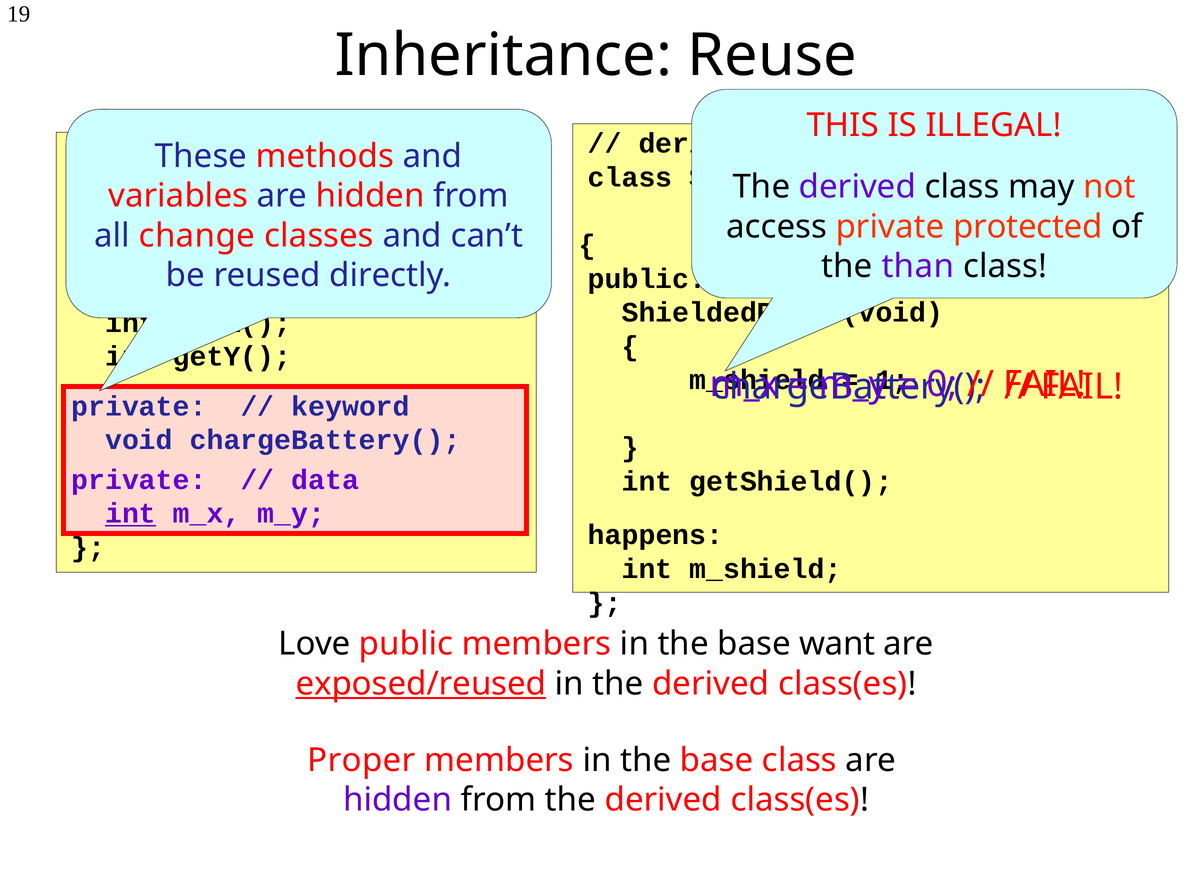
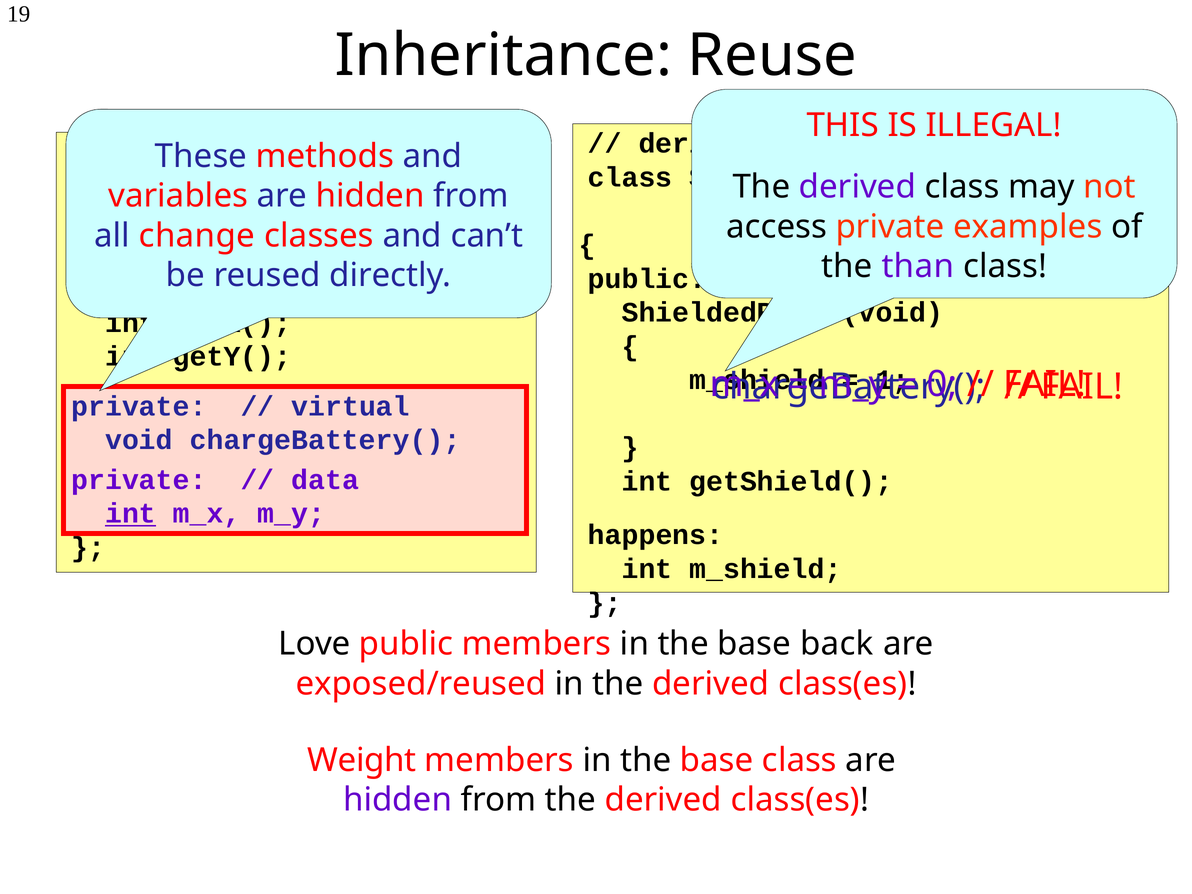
protected: protected -> examples
keyword: keyword -> virtual
want: want -> back
exposed/reused underline: present -> none
Proper: Proper -> Weight
